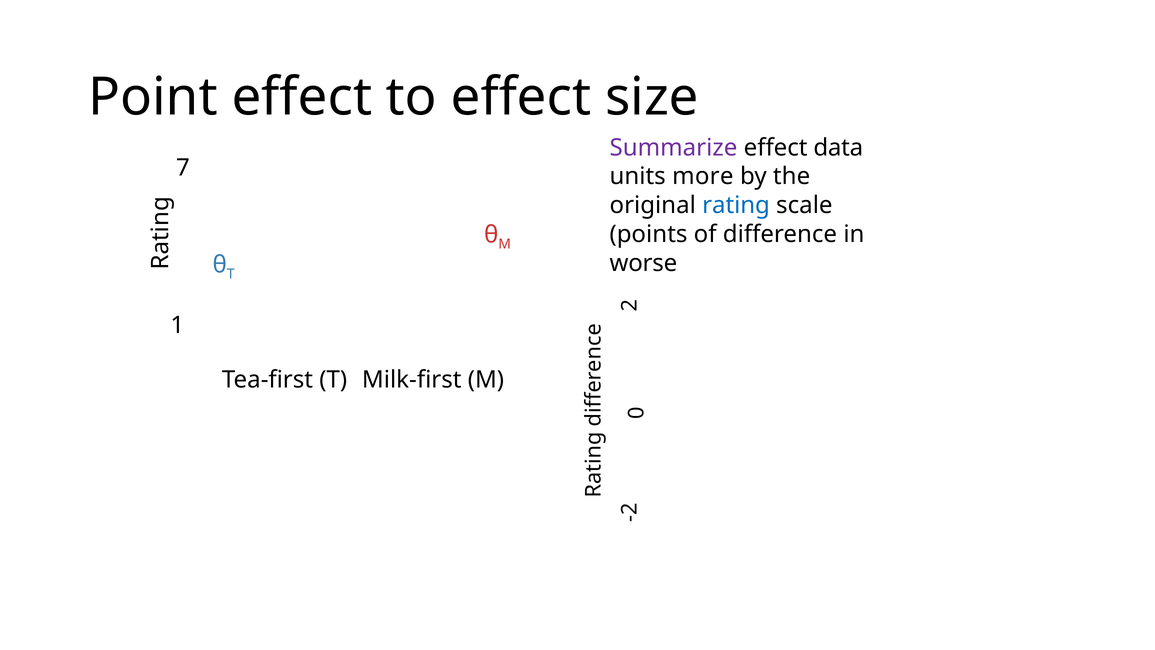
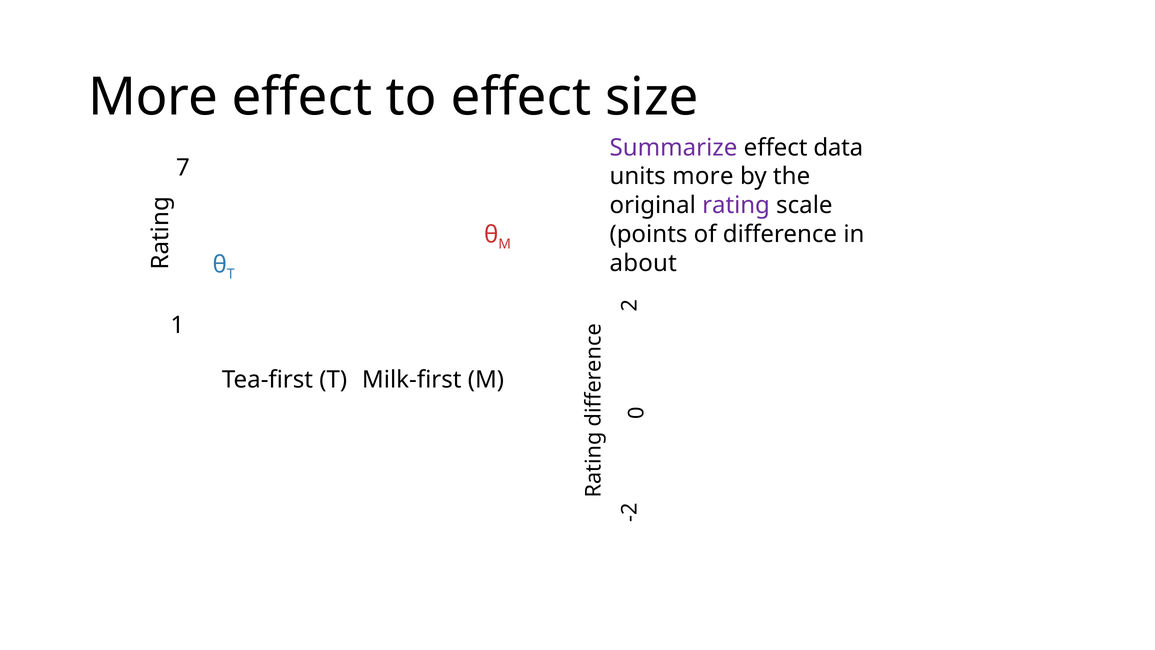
Point at (153, 97): Point -> More
rating colour: blue -> purple
worse: worse -> about
